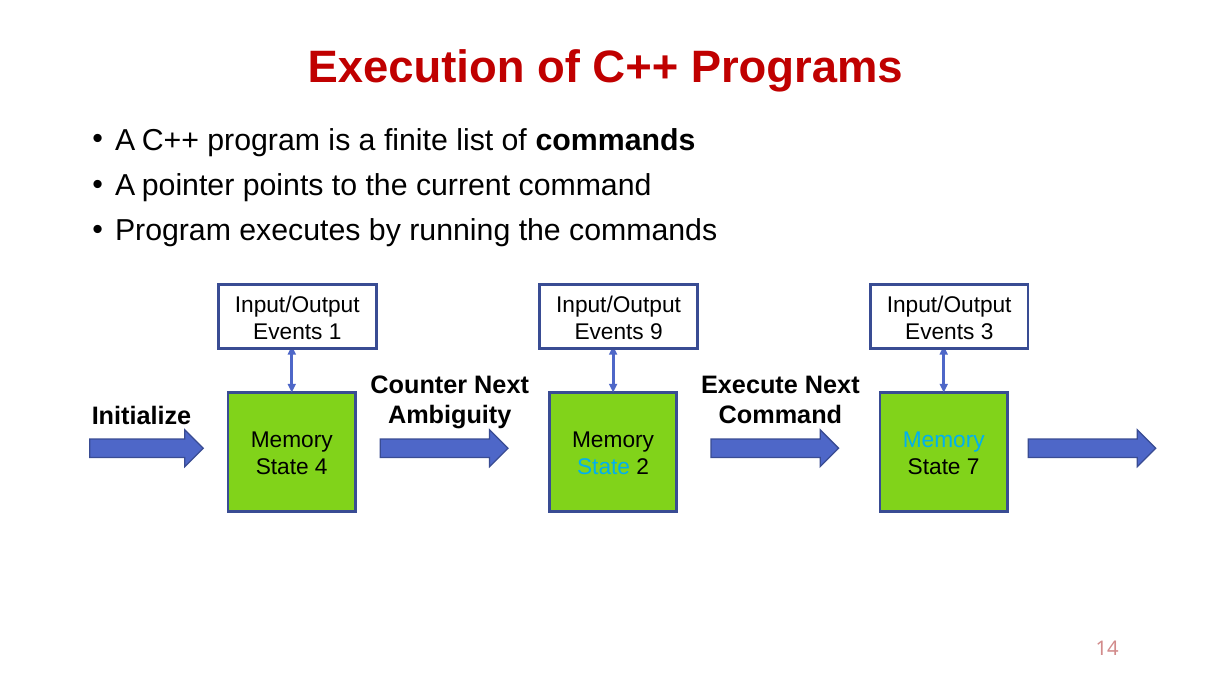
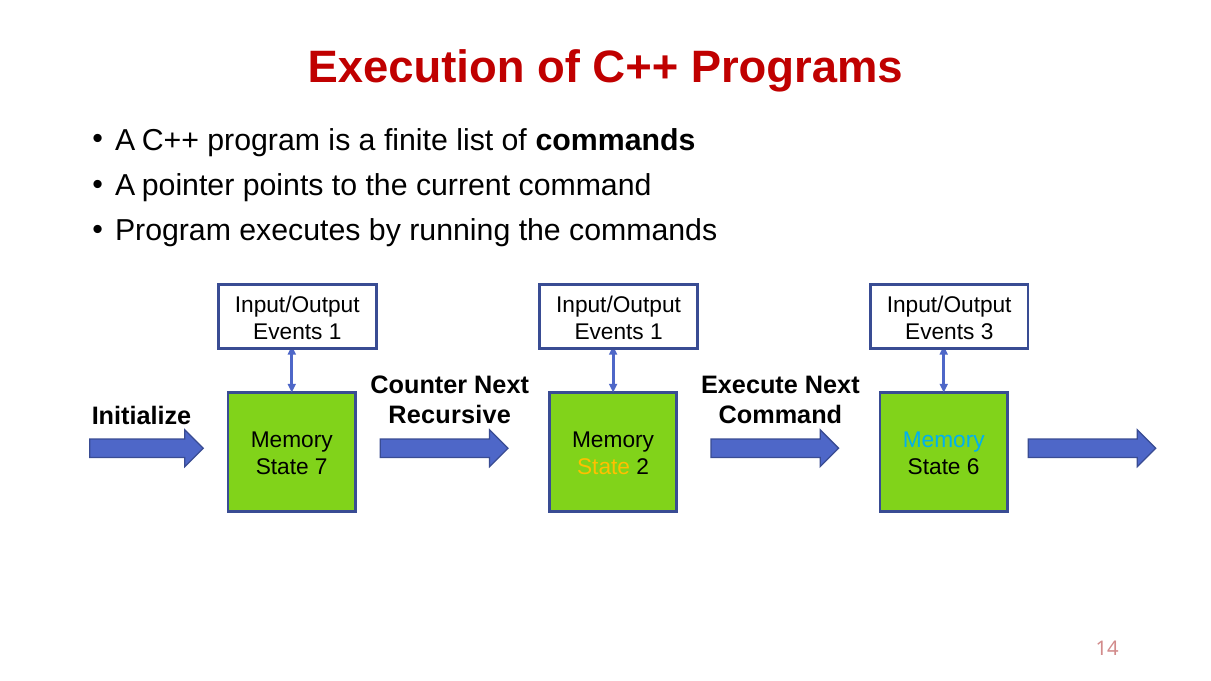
9 at (656, 332): 9 -> 1
Ambiguity: Ambiguity -> Recursive
4: 4 -> 7
State at (604, 467) colour: light blue -> yellow
7: 7 -> 6
